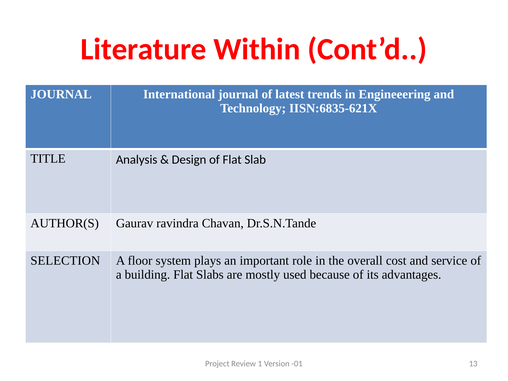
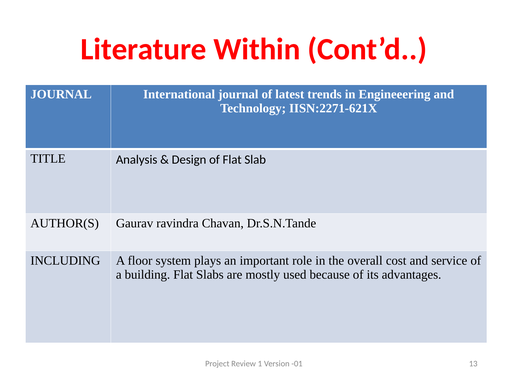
IISN:6835-621X: IISN:6835-621X -> IISN:2271-621X
SELECTION: SELECTION -> INCLUDING
